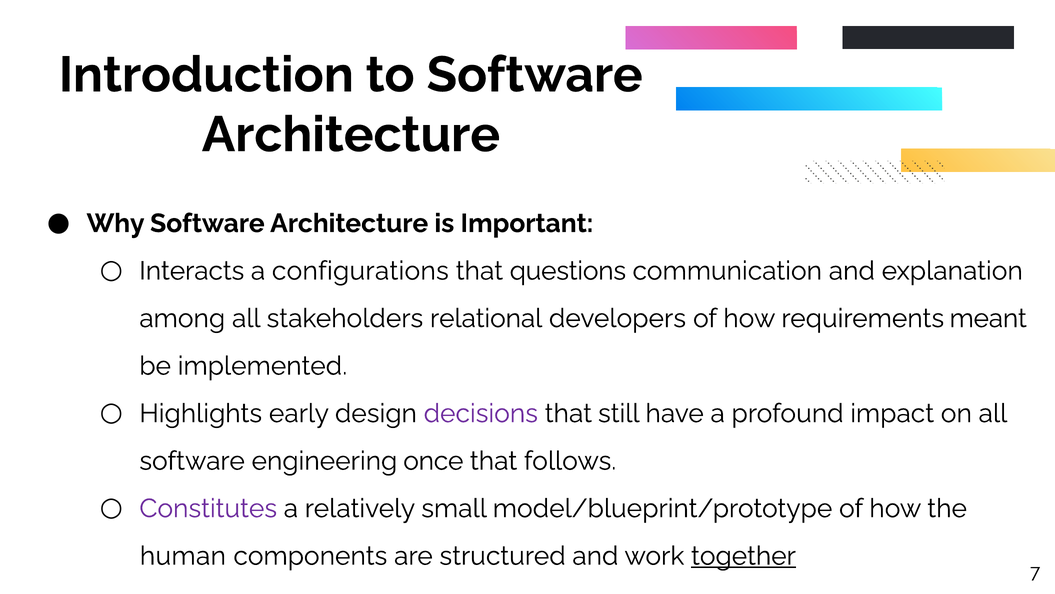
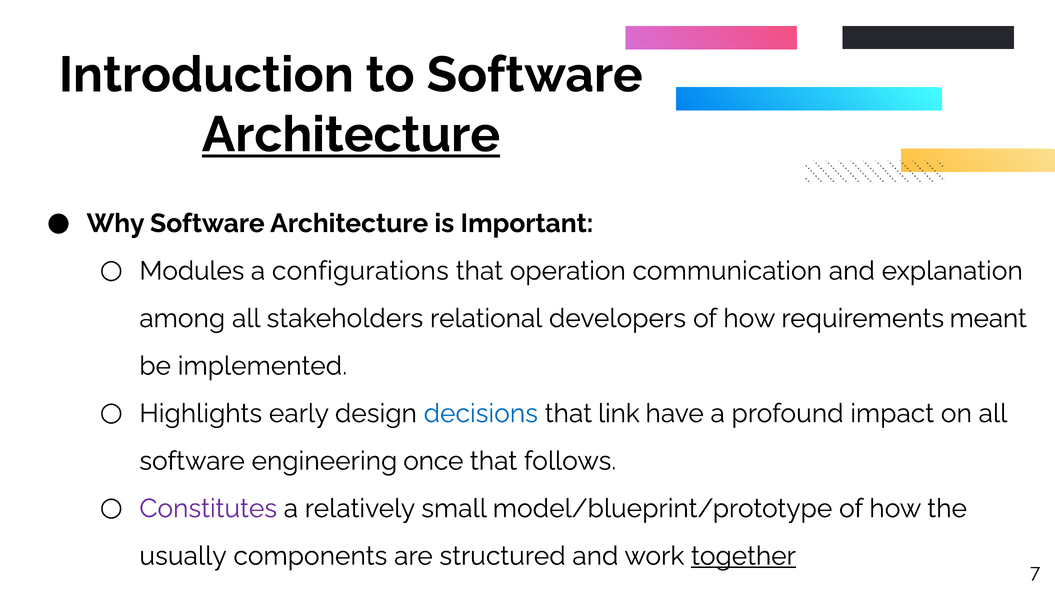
Architecture at (351, 135) underline: none -> present
Interacts: Interacts -> Modules
questions: questions -> operation
decisions colour: purple -> blue
still: still -> link
human: human -> usually
